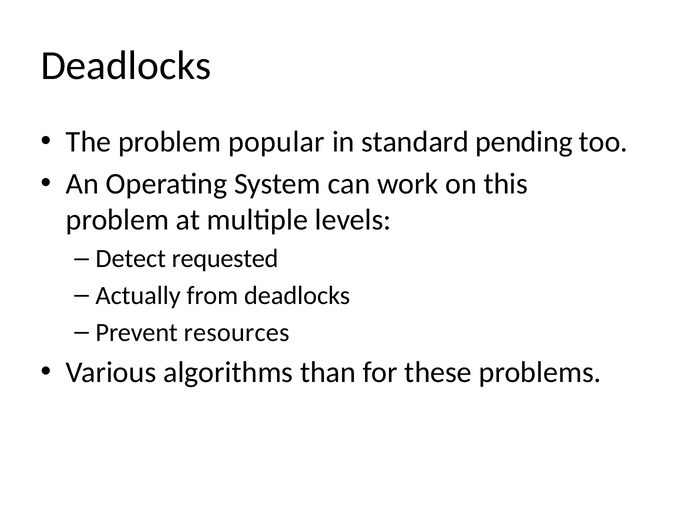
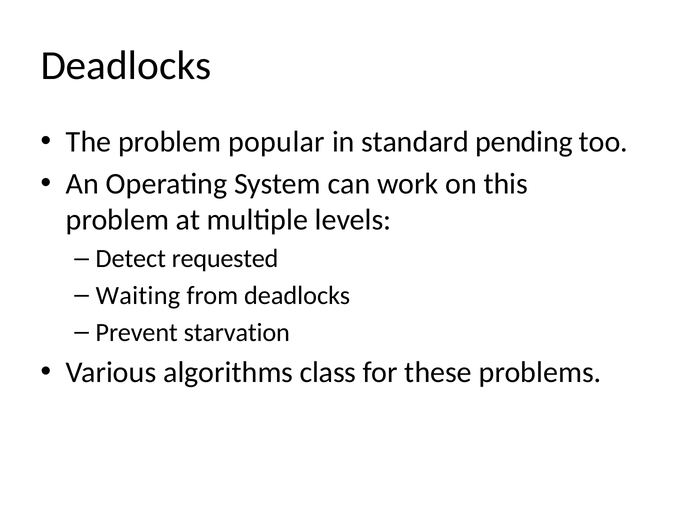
Actually: Actually -> Waiting
resources: resources -> starvation
than: than -> class
